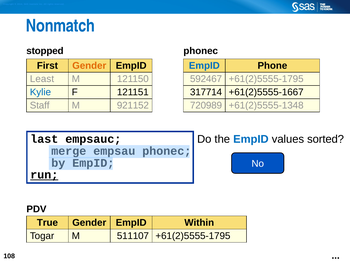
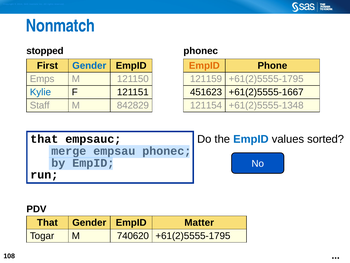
Gender at (89, 66) colour: orange -> blue
EmpID at (204, 66) colour: blue -> orange
Least: Least -> Emps
592467: 592467 -> 121159
317714: 317714 -> 451623
921152: 921152 -> 842829
720989: 720989 -> 121154
last at (44, 139): last -> that
run underline: present -> none
True at (47, 222): True -> That
Within: Within -> Matter
511107: 511107 -> 740620
